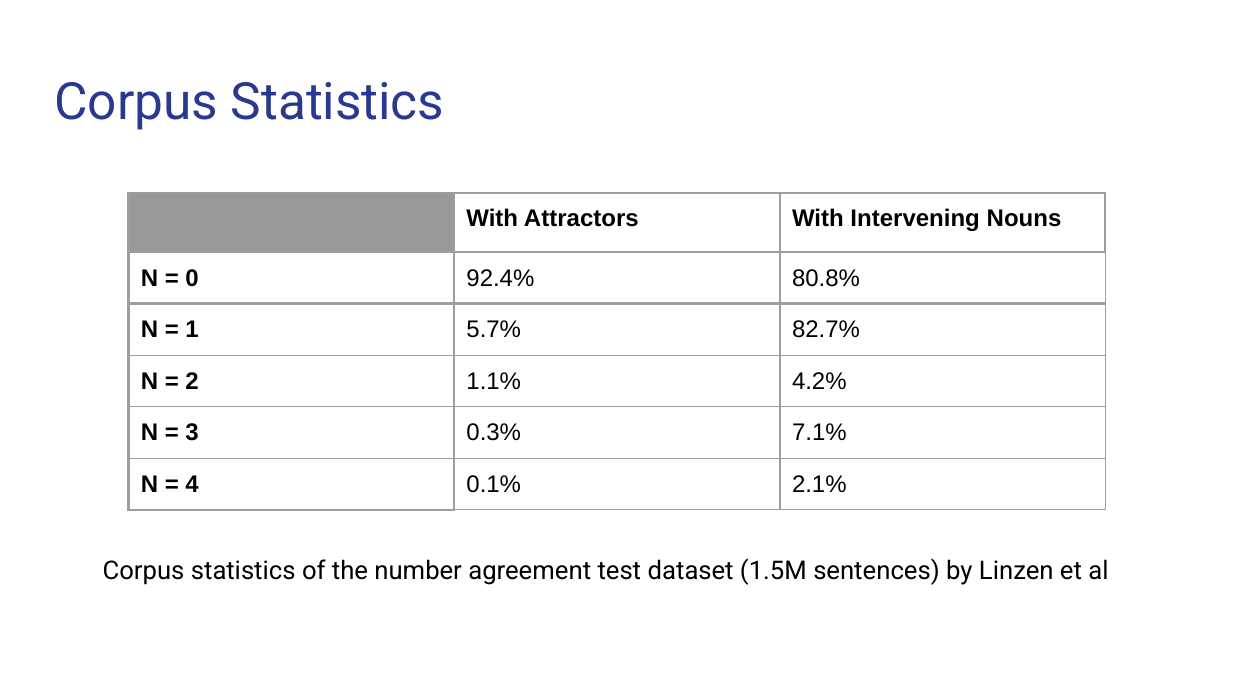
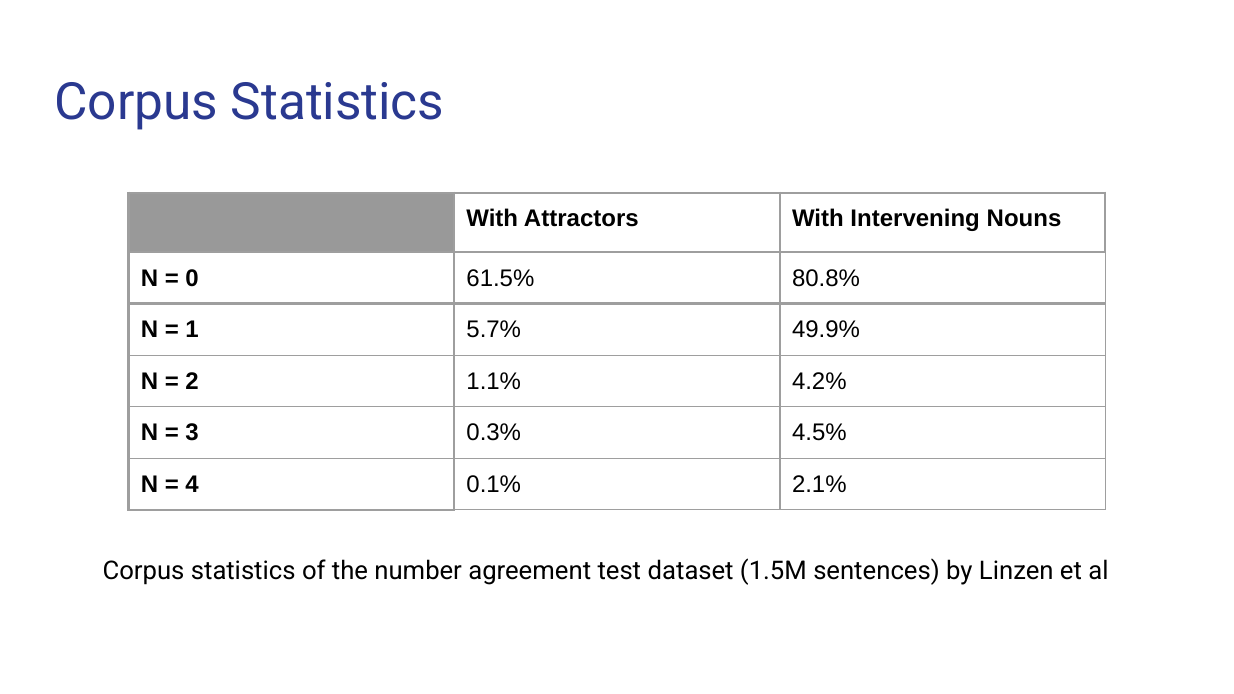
92.4%: 92.4% -> 61.5%
82.7%: 82.7% -> 49.9%
7.1%: 7.1% -> 4.5%
